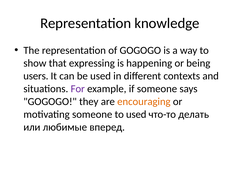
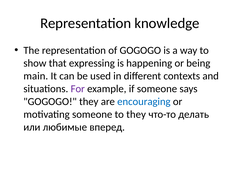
users: users -> main
encouraging colour: orange -> blue
to used: used -> they
